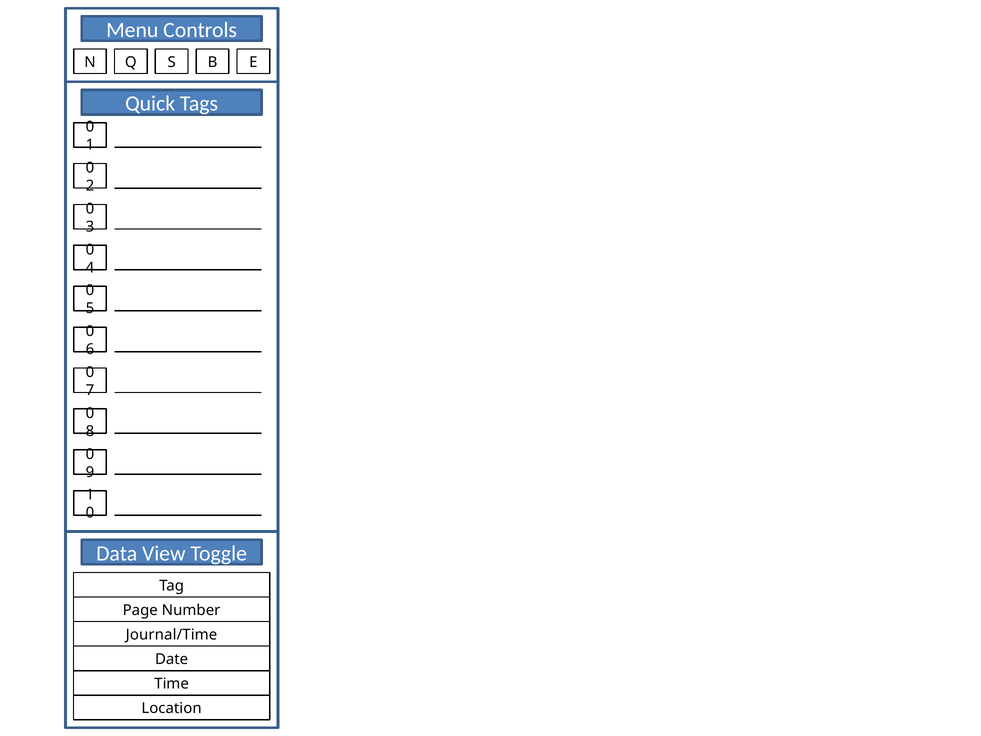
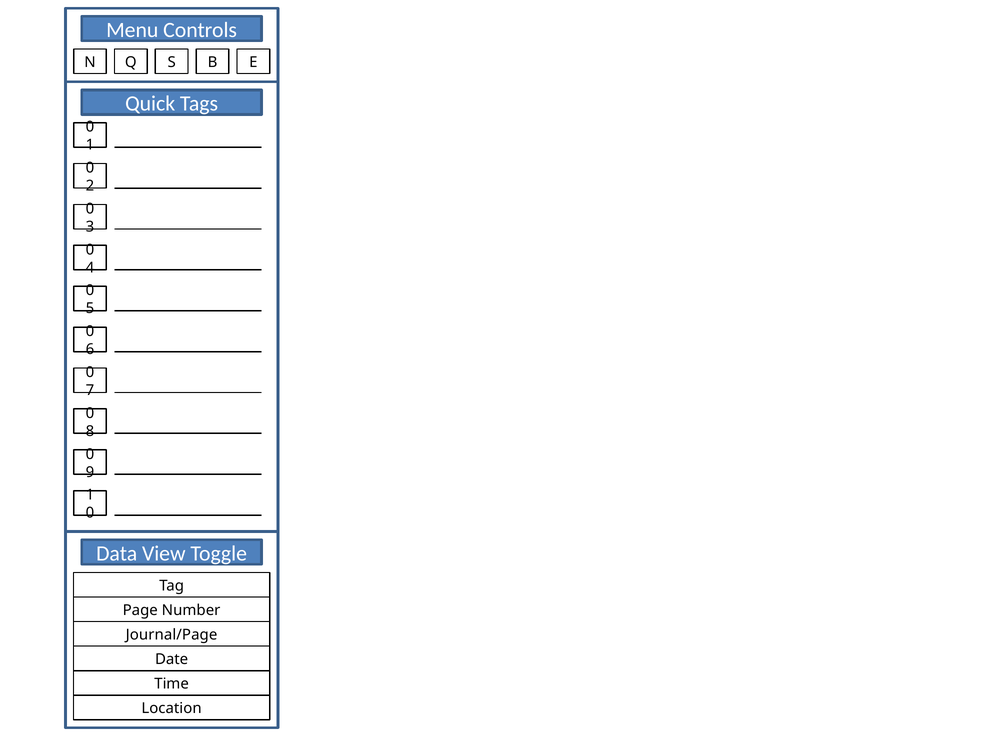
Journal/Time: Journal/Time -> Journal/Page
